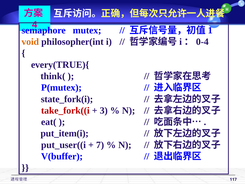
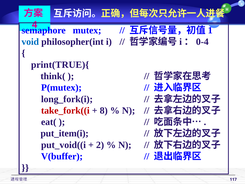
void colour: orange -> blue
every(TRUE){: every(TRUE){ -> print(TRUE){
state_fork(i: state_fork(i -> long_fork(i
3: 3 -> 8
put_user((i: put_user((i -> put_void((i
7: 7 -> 2
